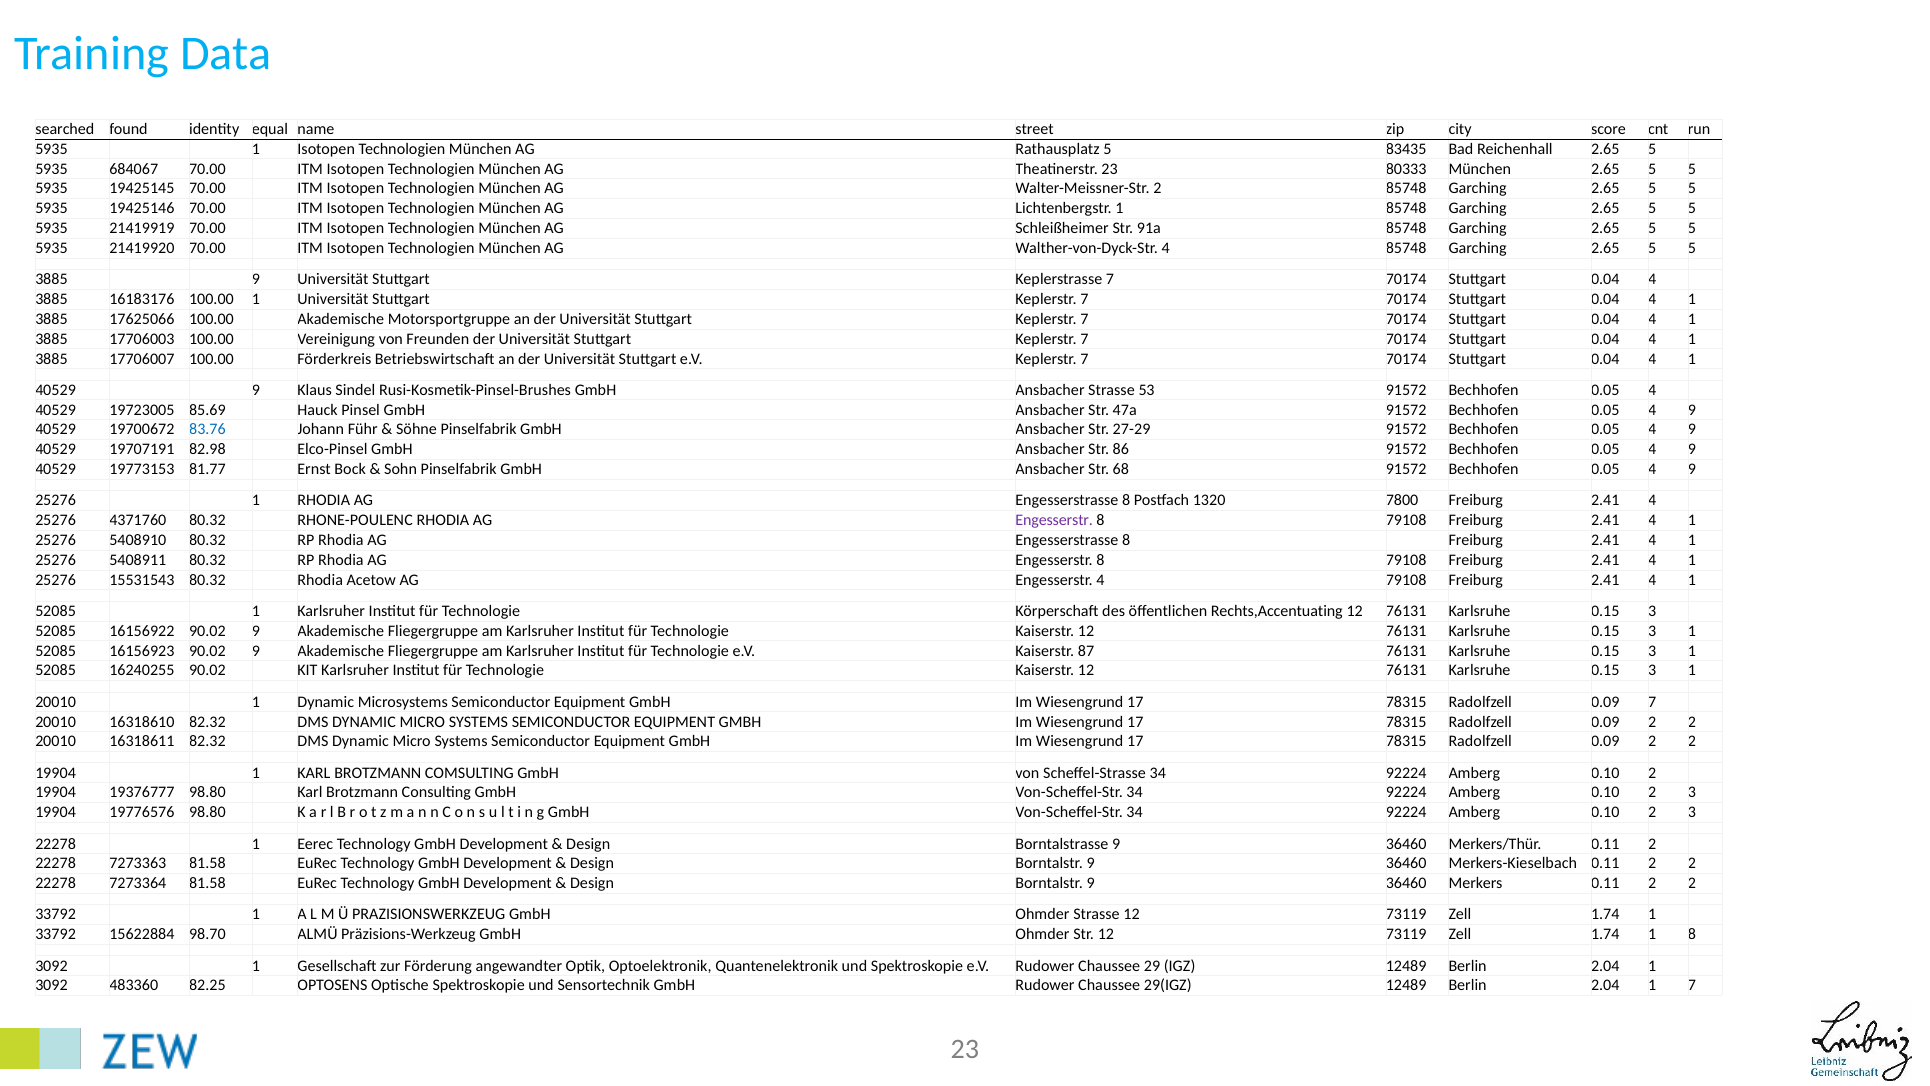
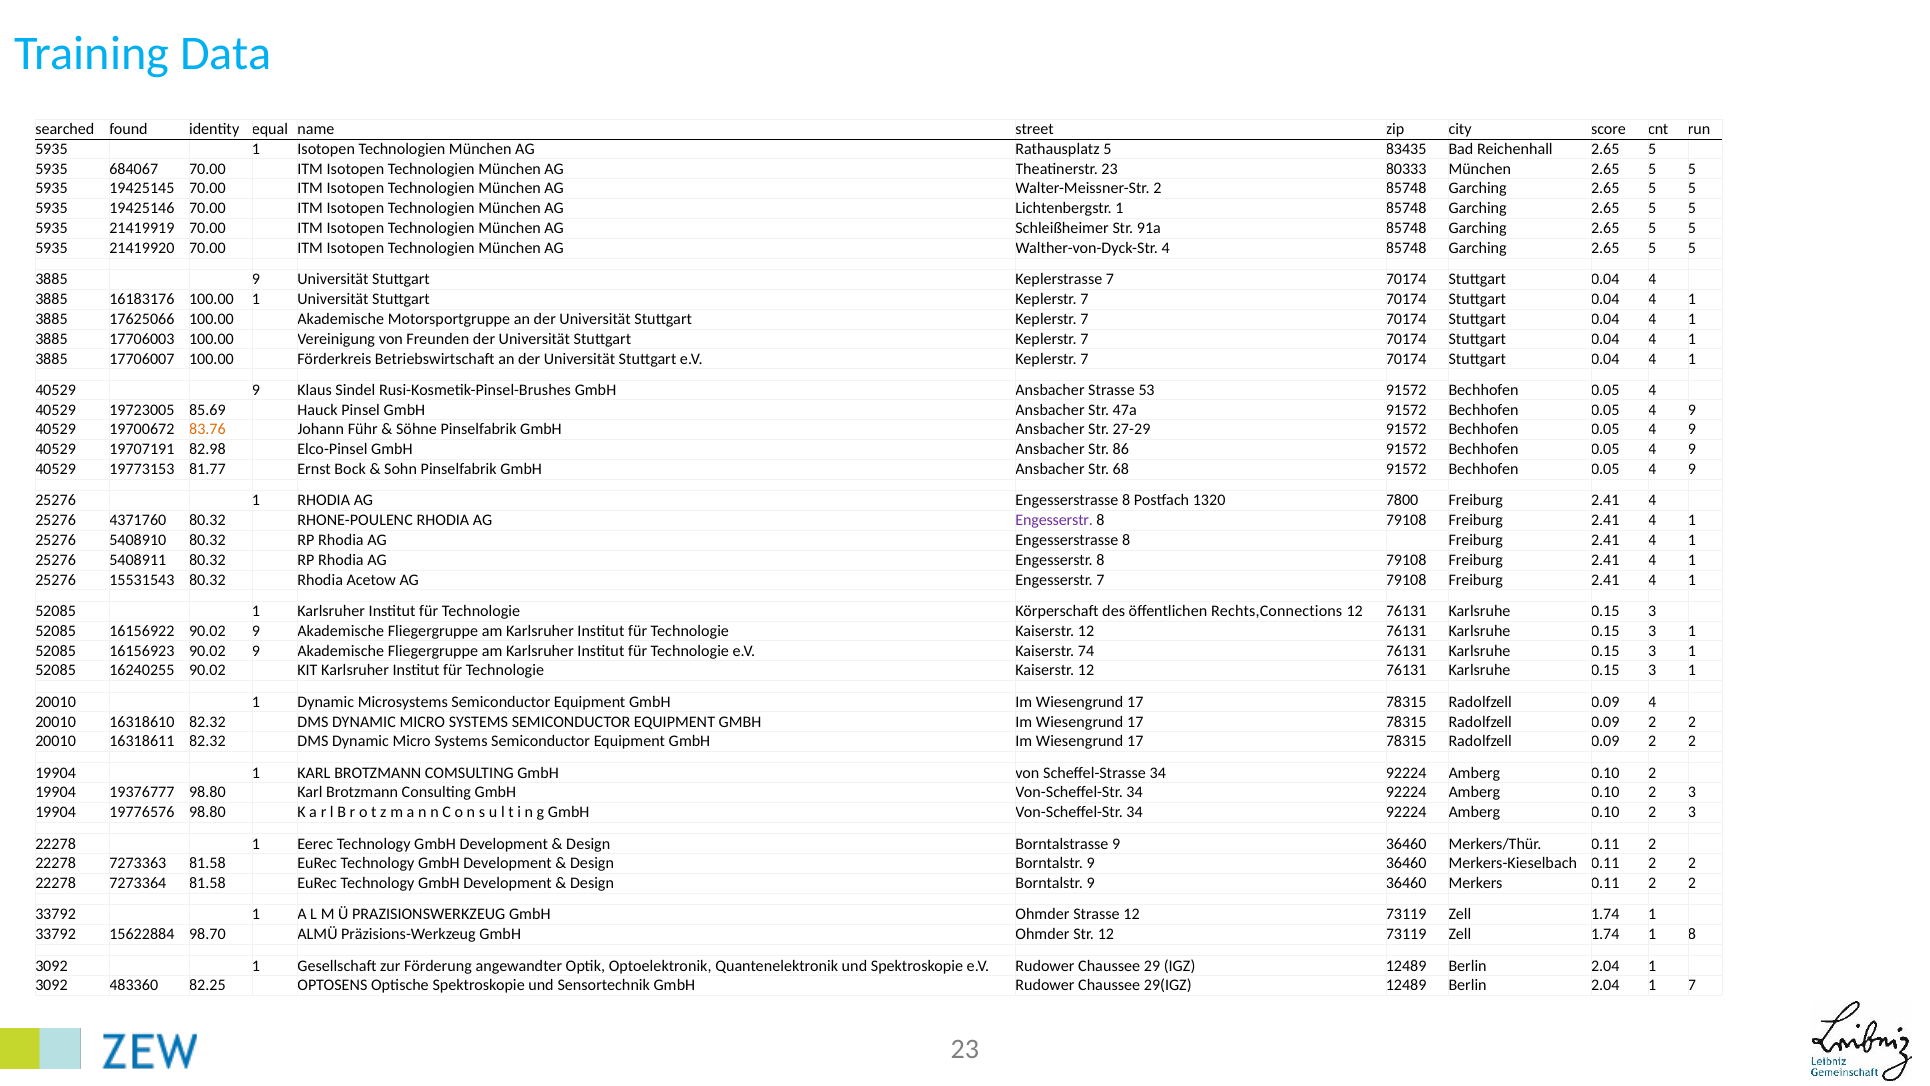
83.76 colour: blue -> orange
Engesserstr 4: 4 -> 7
Rechts,Accentuating: Rechts,Accentuating -> Rechts,Connections
87: 87 -> 74
0.09 7: 7 -> 4
